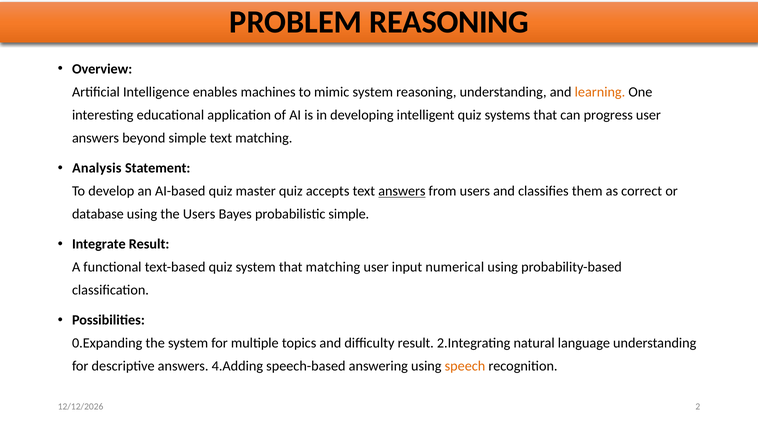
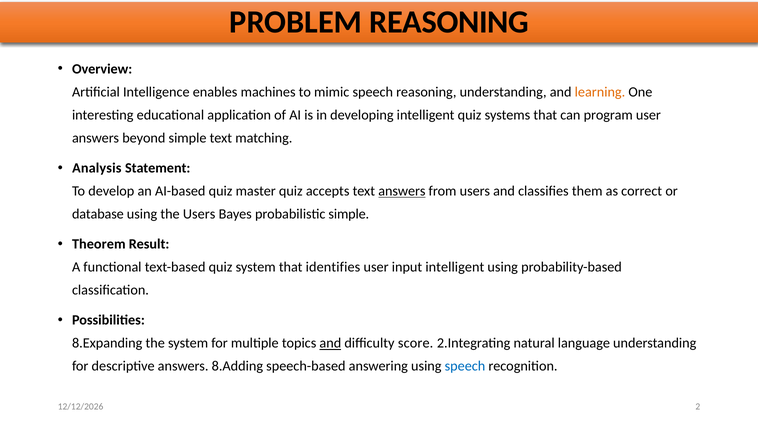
mimic system: system -> speech
progress: progress -> program
Integrate: Integrate -> Theorem
that matching: matching -> identifies
input numerical: numerical -> intelligent
0.Expanding: 0.Expanding -> 8.Expanding
and at (330, 344) underline: none -> present
difficulty result: result -> score
4.Adding: 4.Adding -> 8.Adding
speech at (465, 367) colour: orange -> blue
